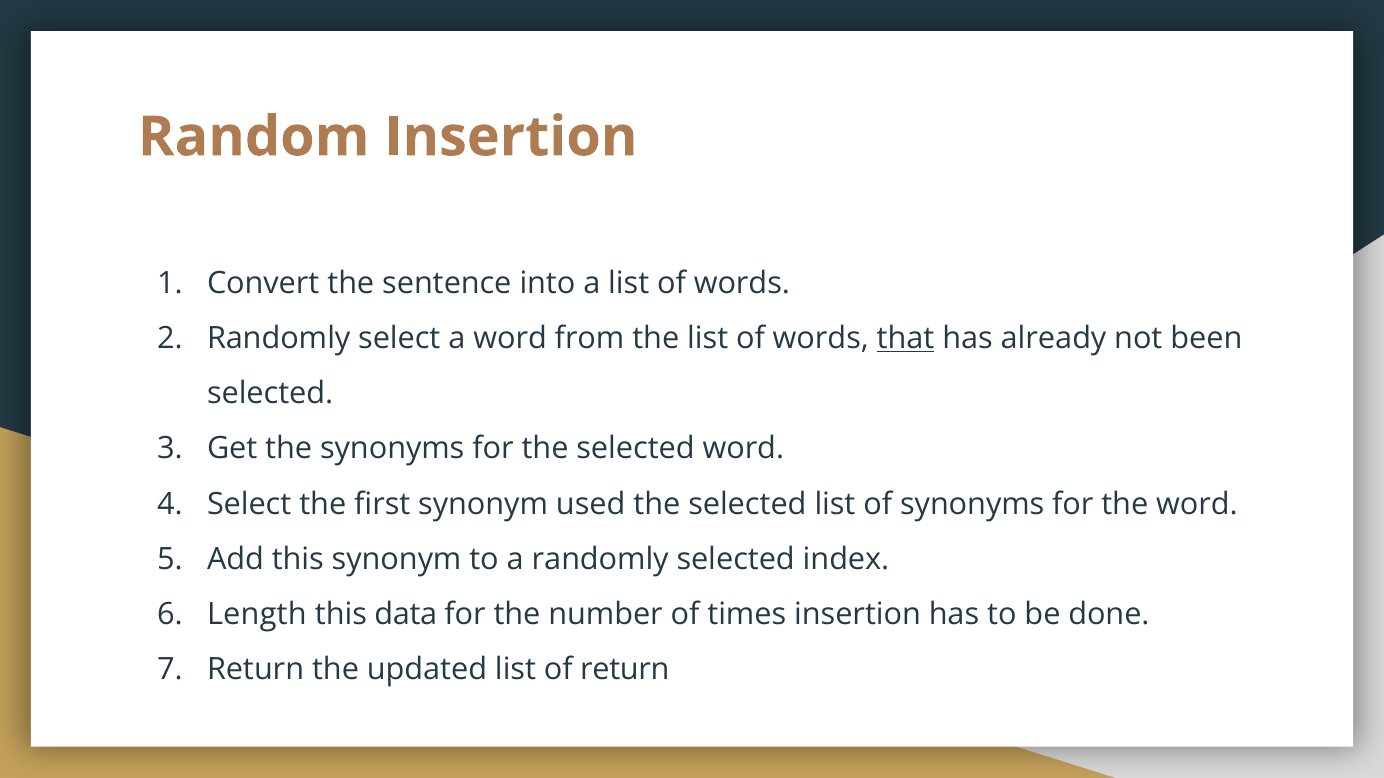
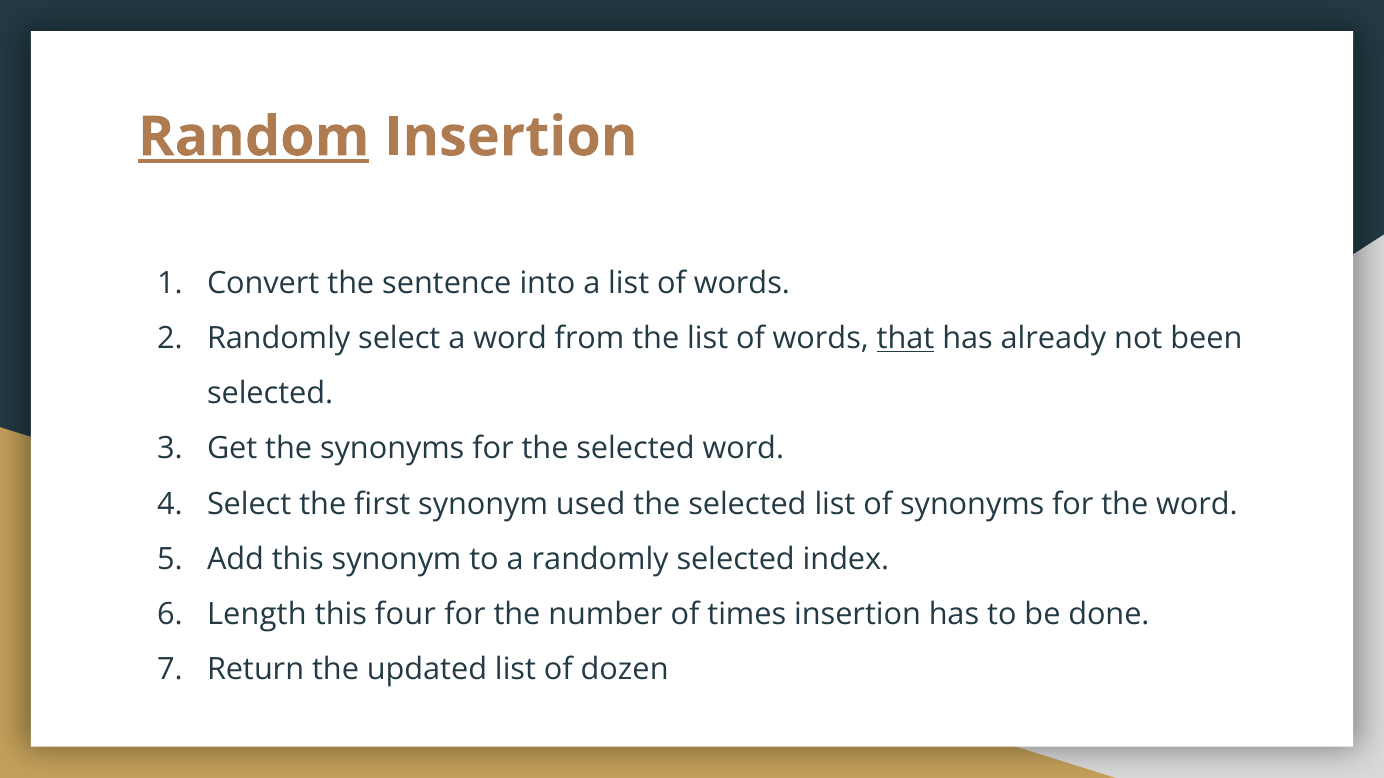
Random underline: none -> present
data: data -> four
of return: return -> dozen
